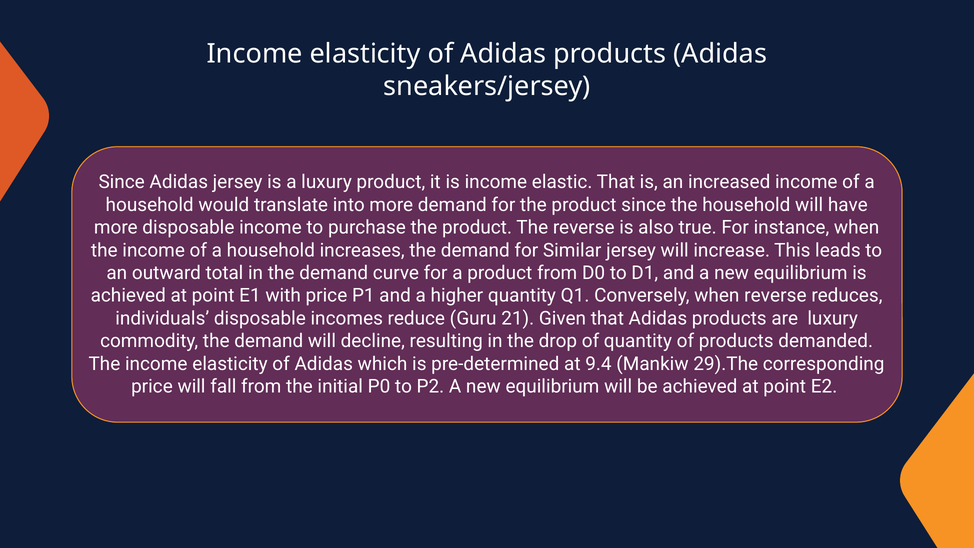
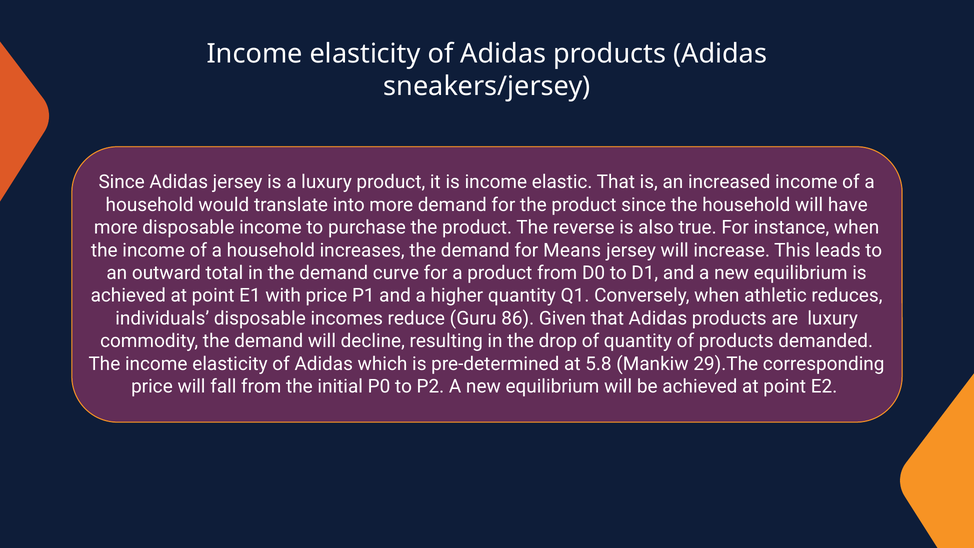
Similar: Similar -> Means
when reverse: reverse -> athletic
21: 21 -> 86
9.4: 9.4 -> 5.8
